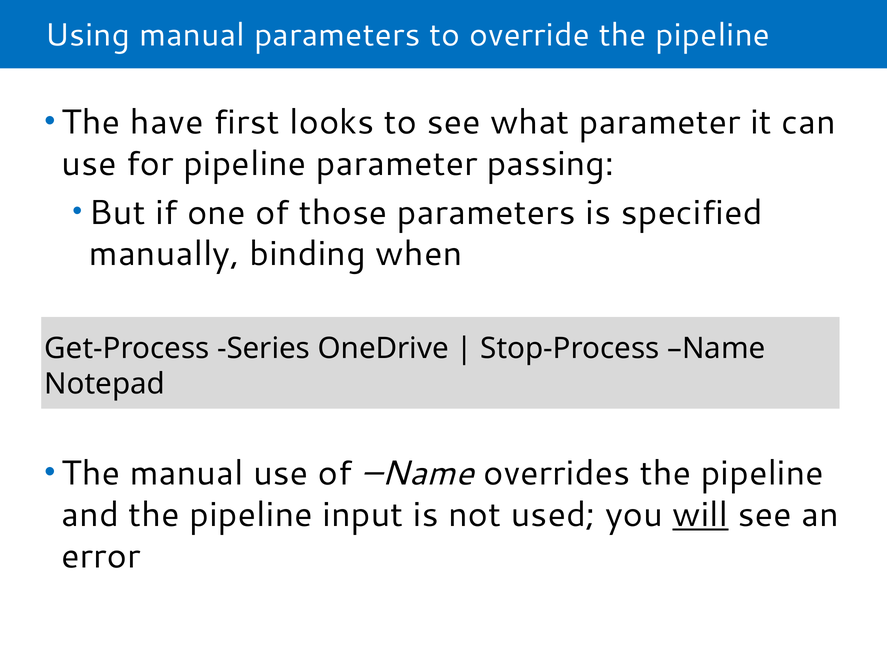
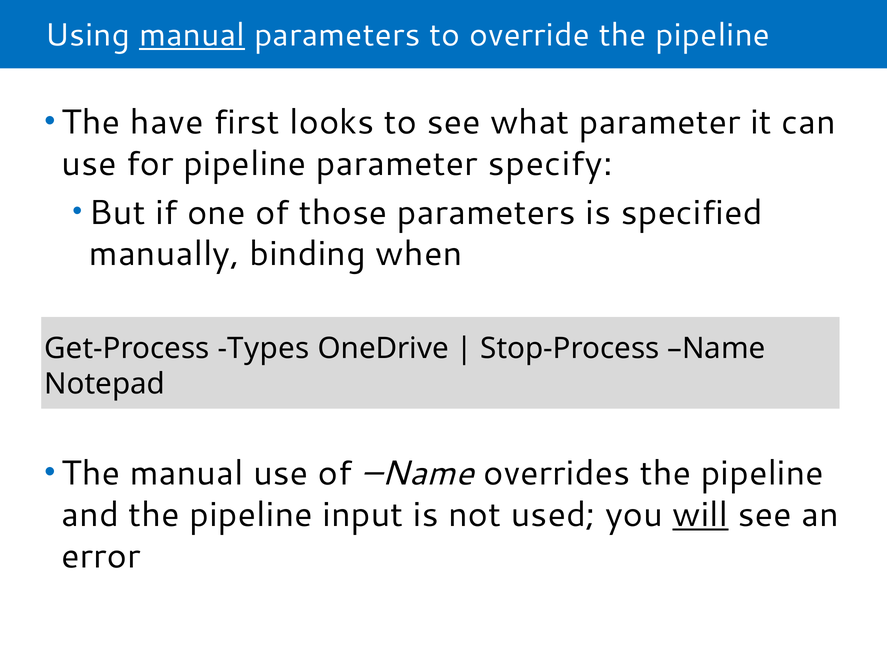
manual at (192, 35) underline: none -> present
passing: passing -> specify
Series: Series -> Types
